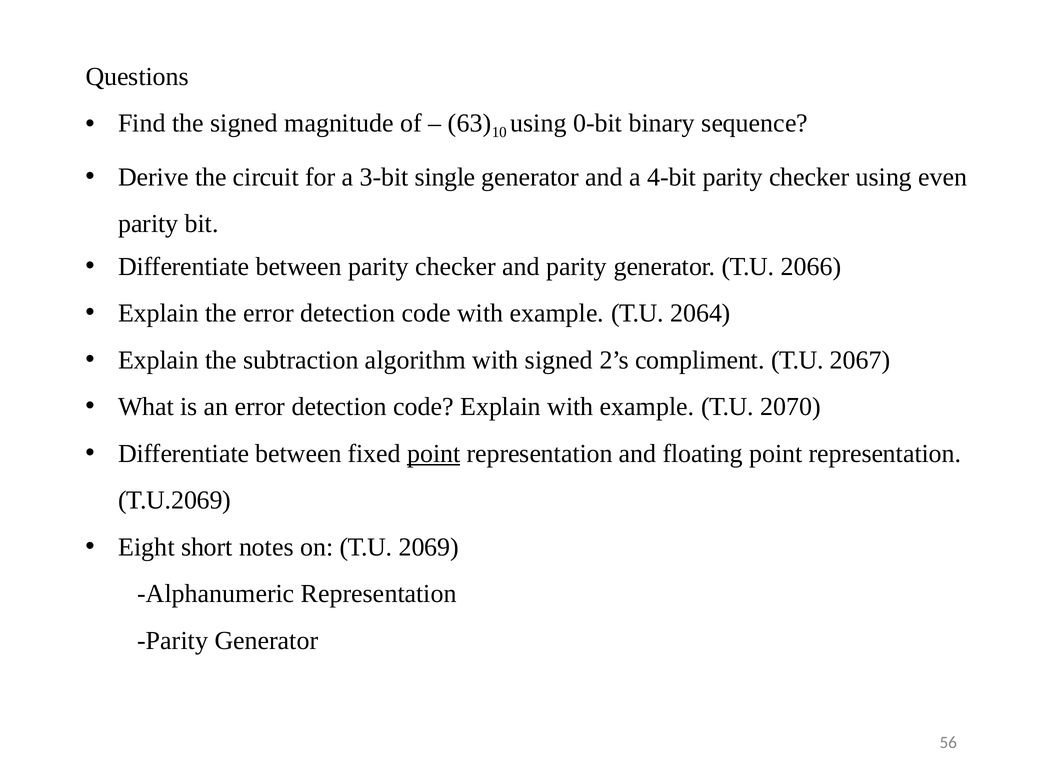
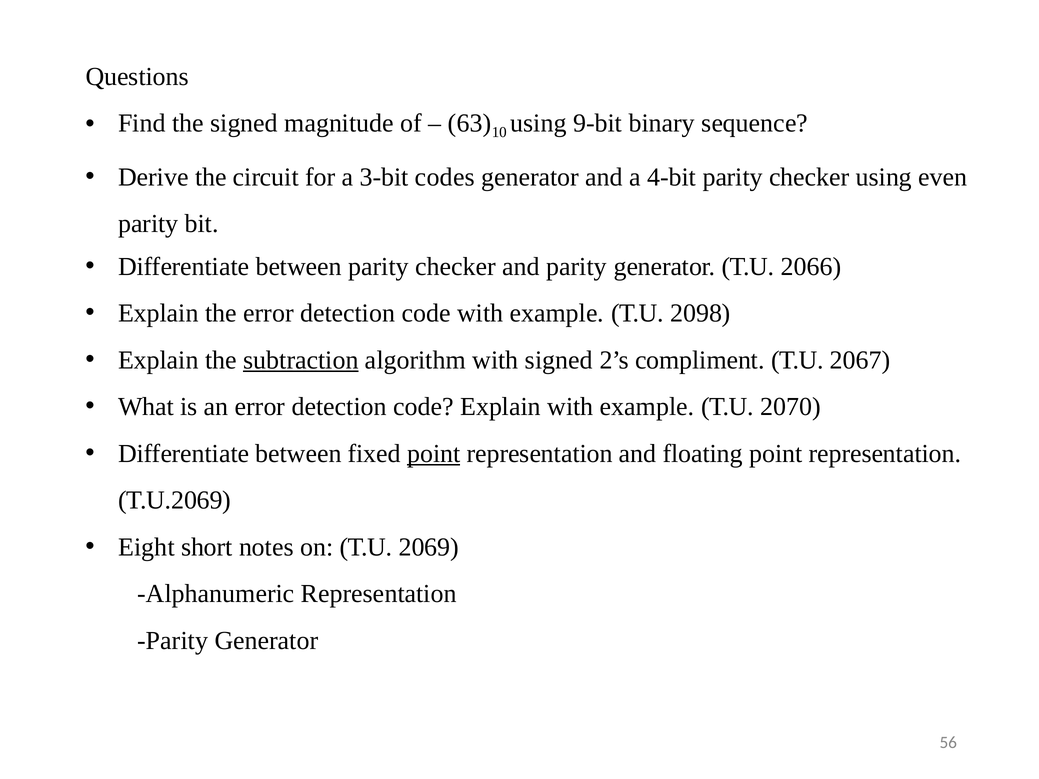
0-bit: 0-bit -> 9-bit
single: single -> codes
2064: 2064 -> 2098
subtraction underline: none -> present
